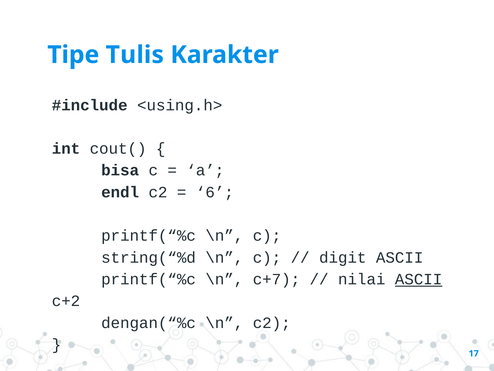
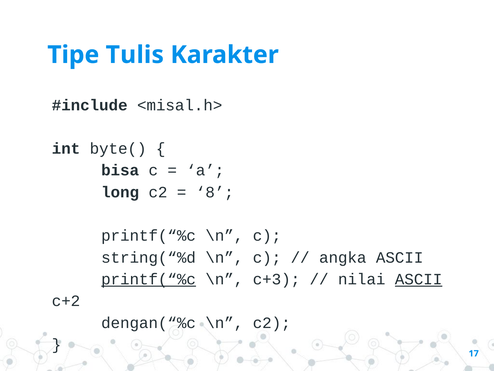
<using.h>: <using.h> -> <misal.h>
cout(: cout( -> byte(
endl: endl -> long
6: 6 -> 8
digit: digit -> angka
printf(“%c at (149, 279) underline: none -> present
c+7: c+7 -> c+3
